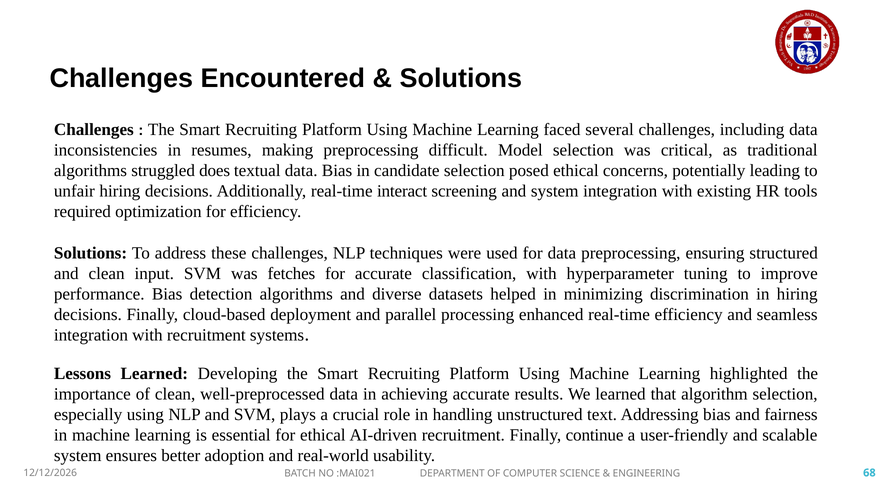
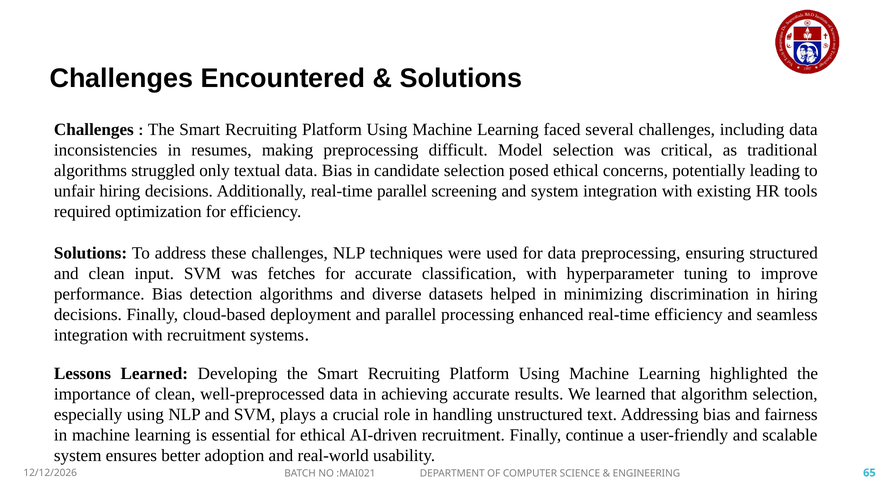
does: does -> only
real-time interact: interact -> parallel
68: 68 -> 65
